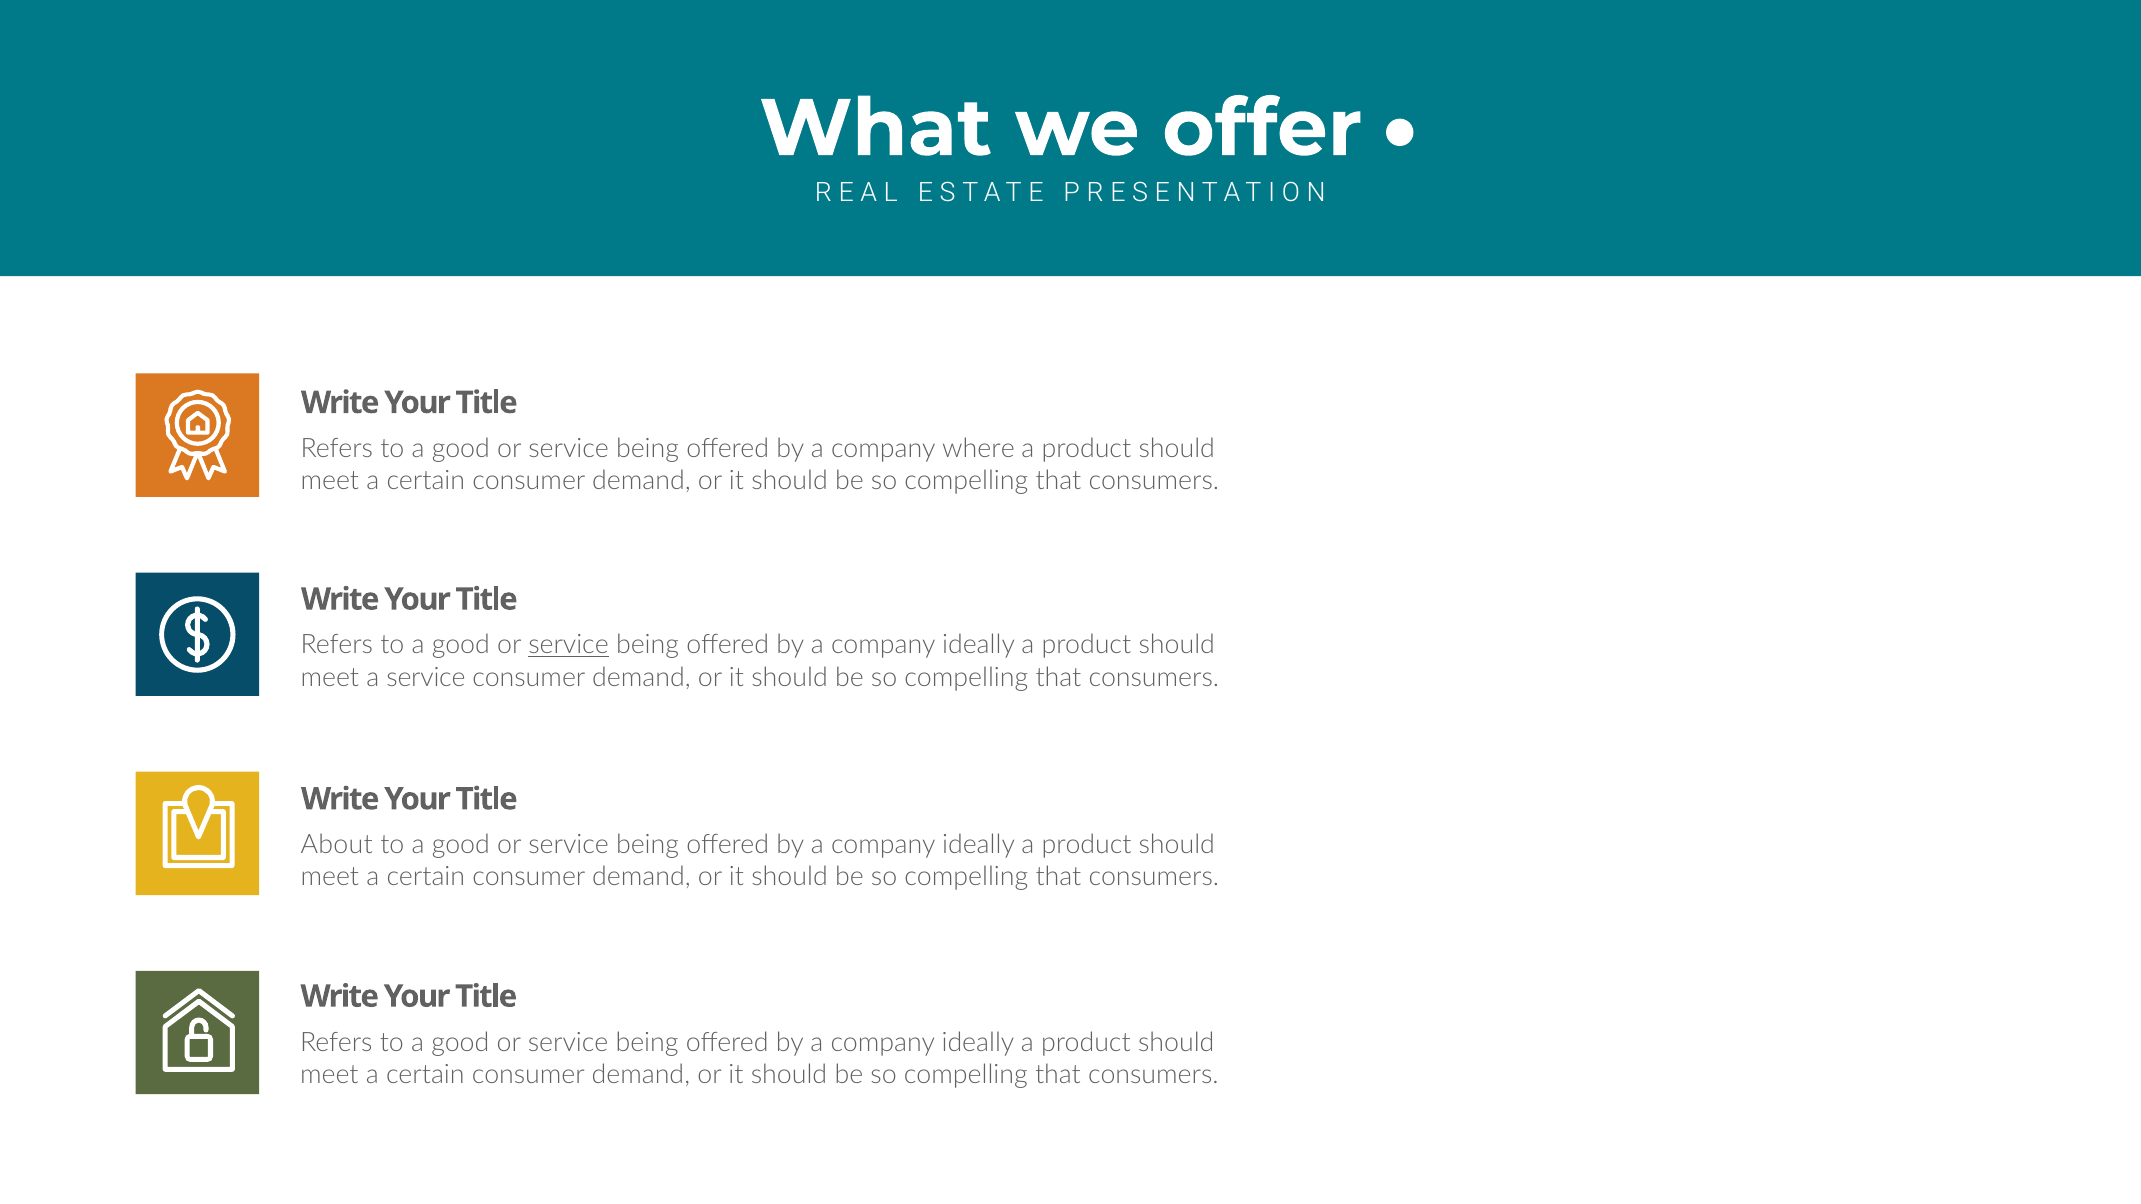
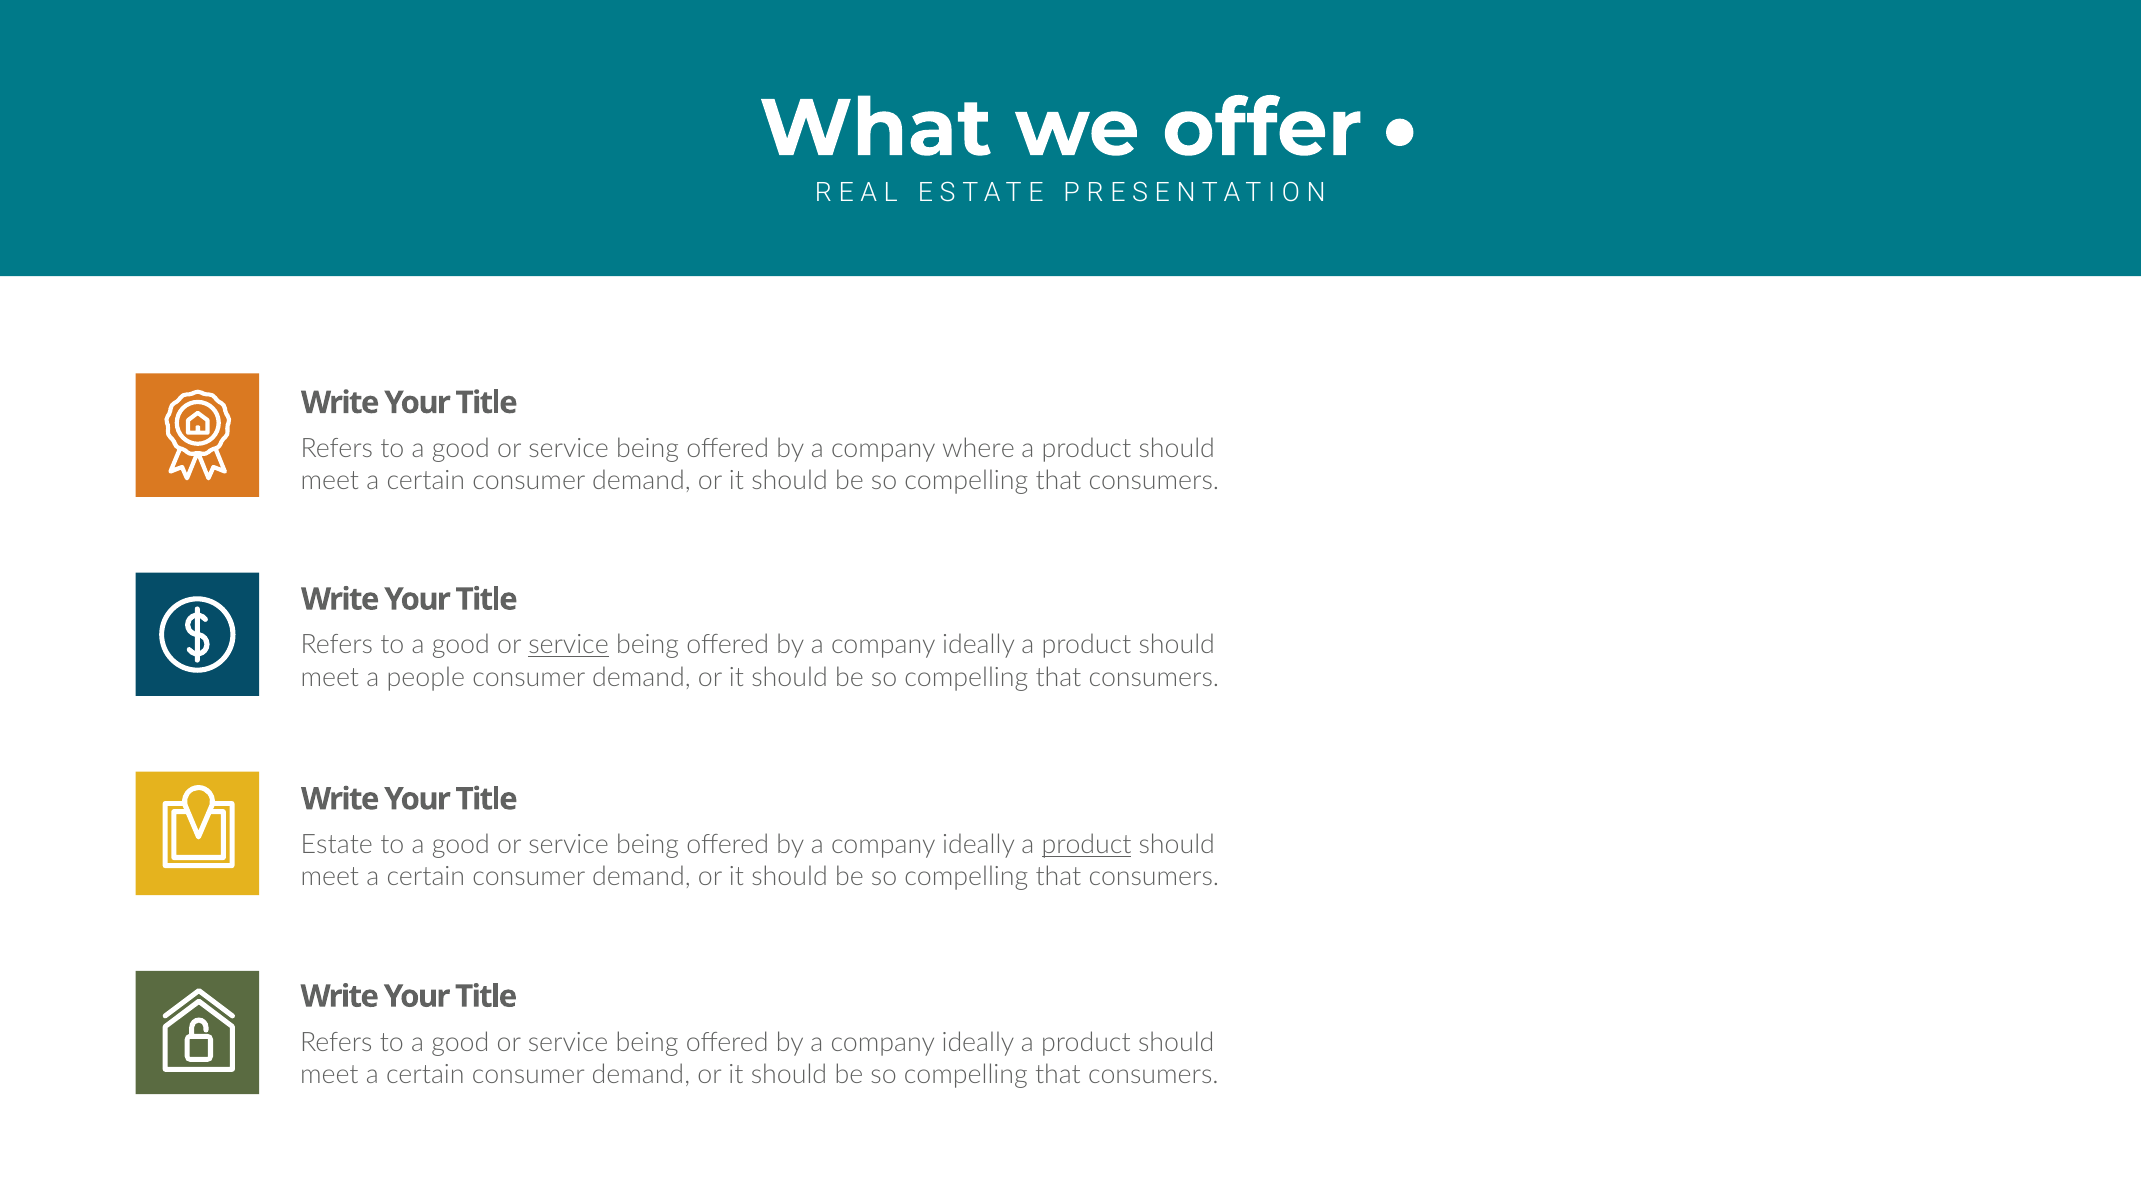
a service: service -> people
About: About -> Estate
product at (1087, 845) underline: none -> present
